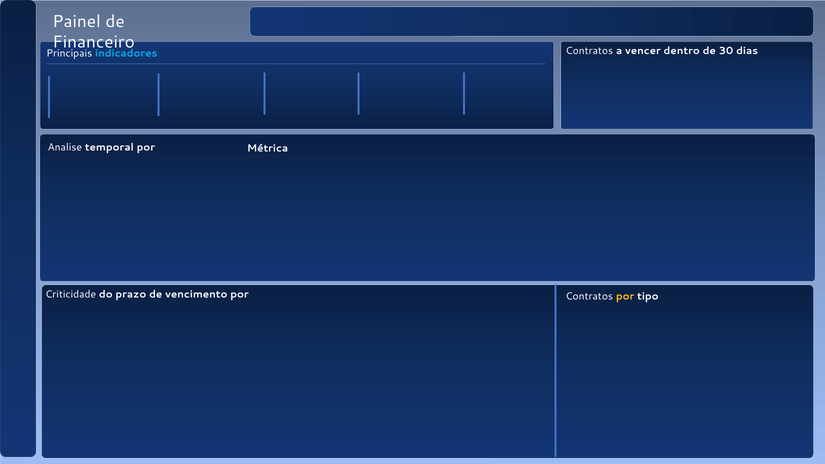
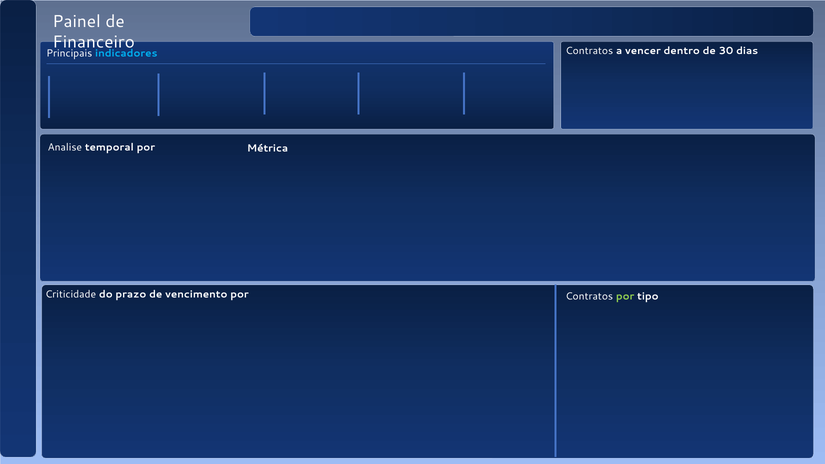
por at (625, 296) colour: yellow -> light green
